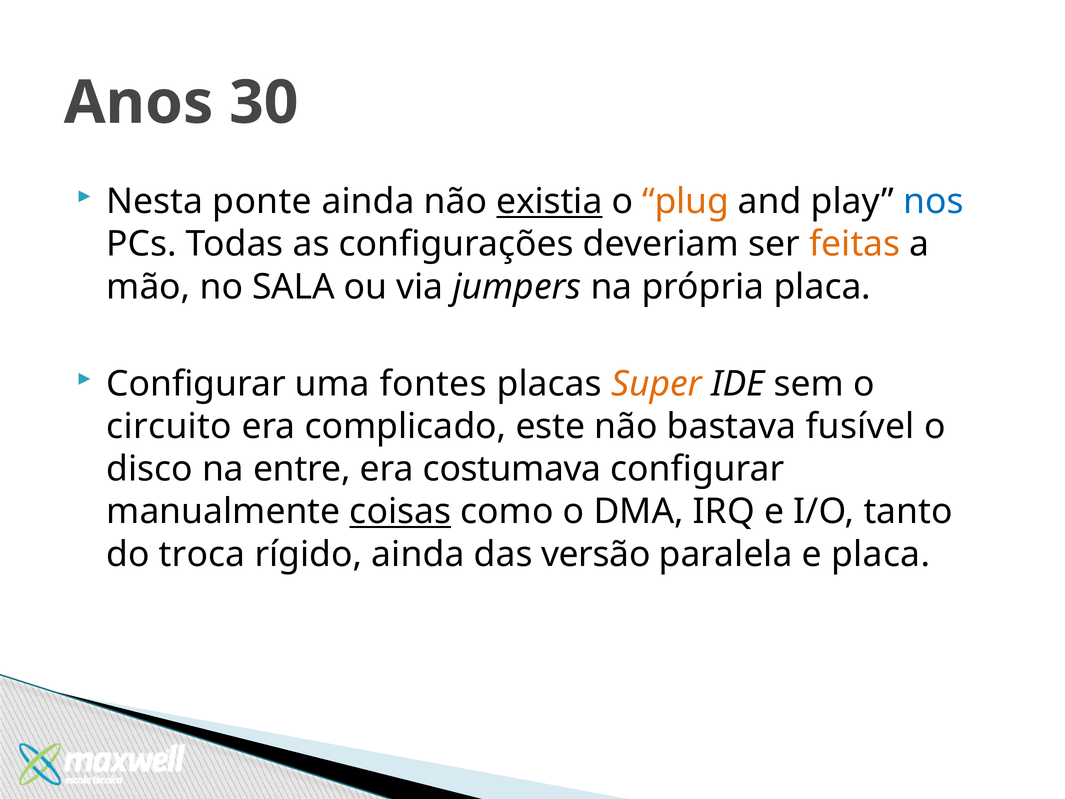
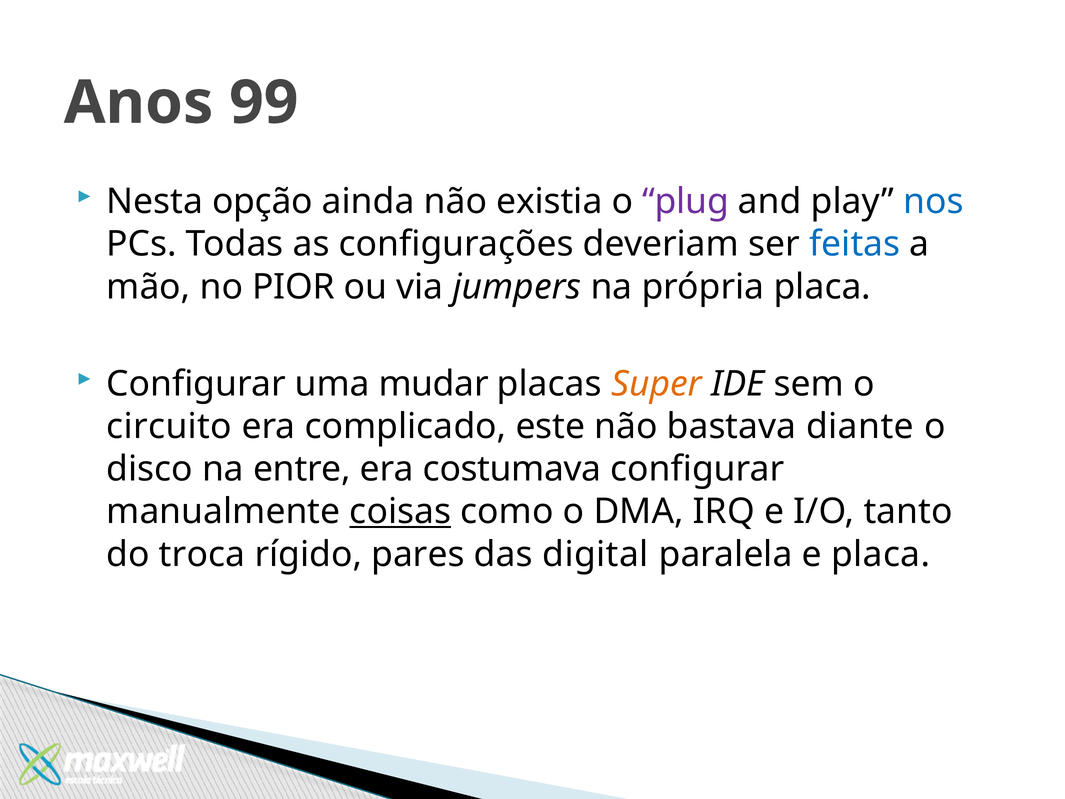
30: 30 -> 99
ponte: ponte -> opção
existia underline: present -> none
plug colour: orange -> purple
feitas colour: orange -> blue
SALA: SALA -> PIOR
fontes: fontes -> mudar
fusível: fusível -> diante
rígido ainda: ainda -> pares
versão: versão -> digital
